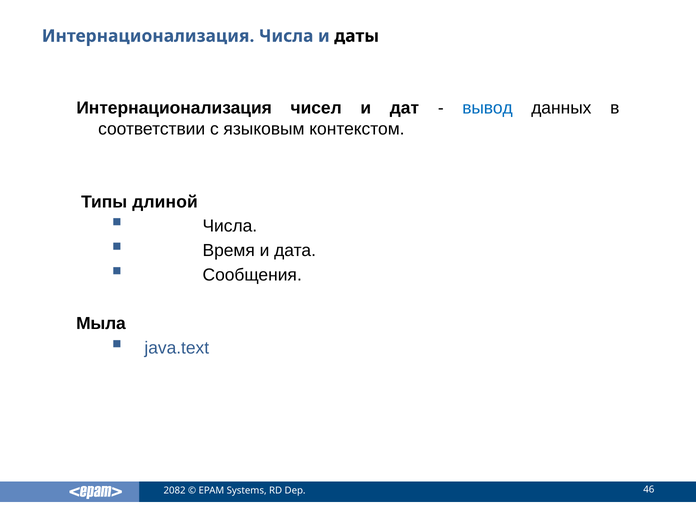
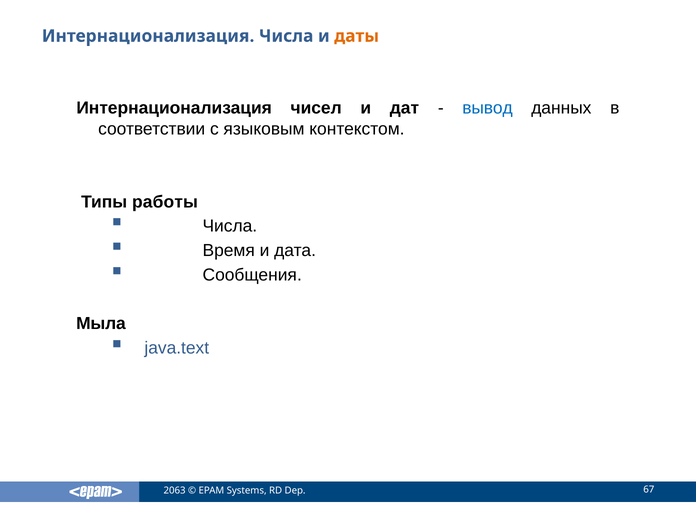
даты colour: black -> orange
длиной: длиной -> работы
2082: 2082 -> 2063
46: 46 -> 67
